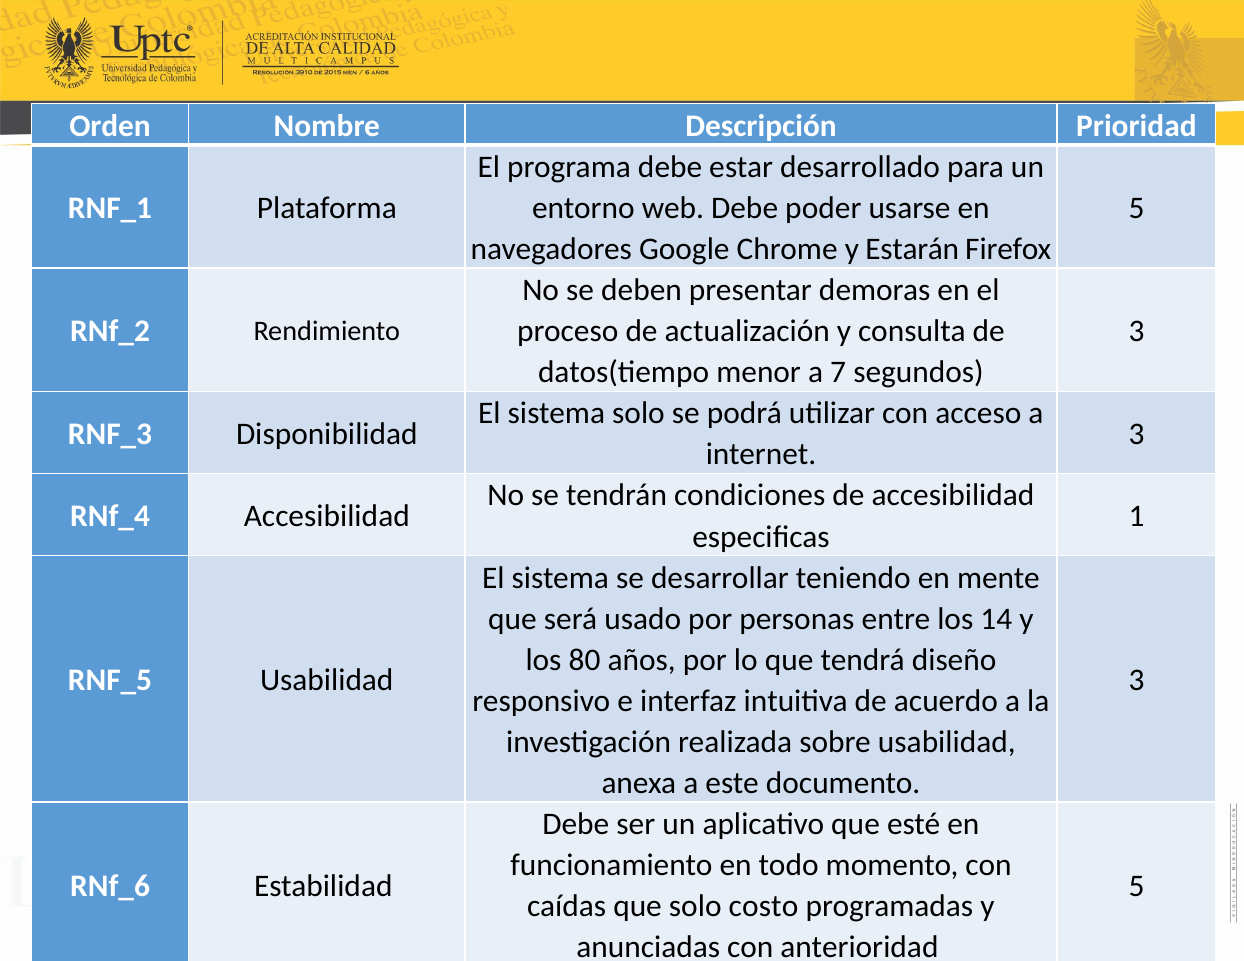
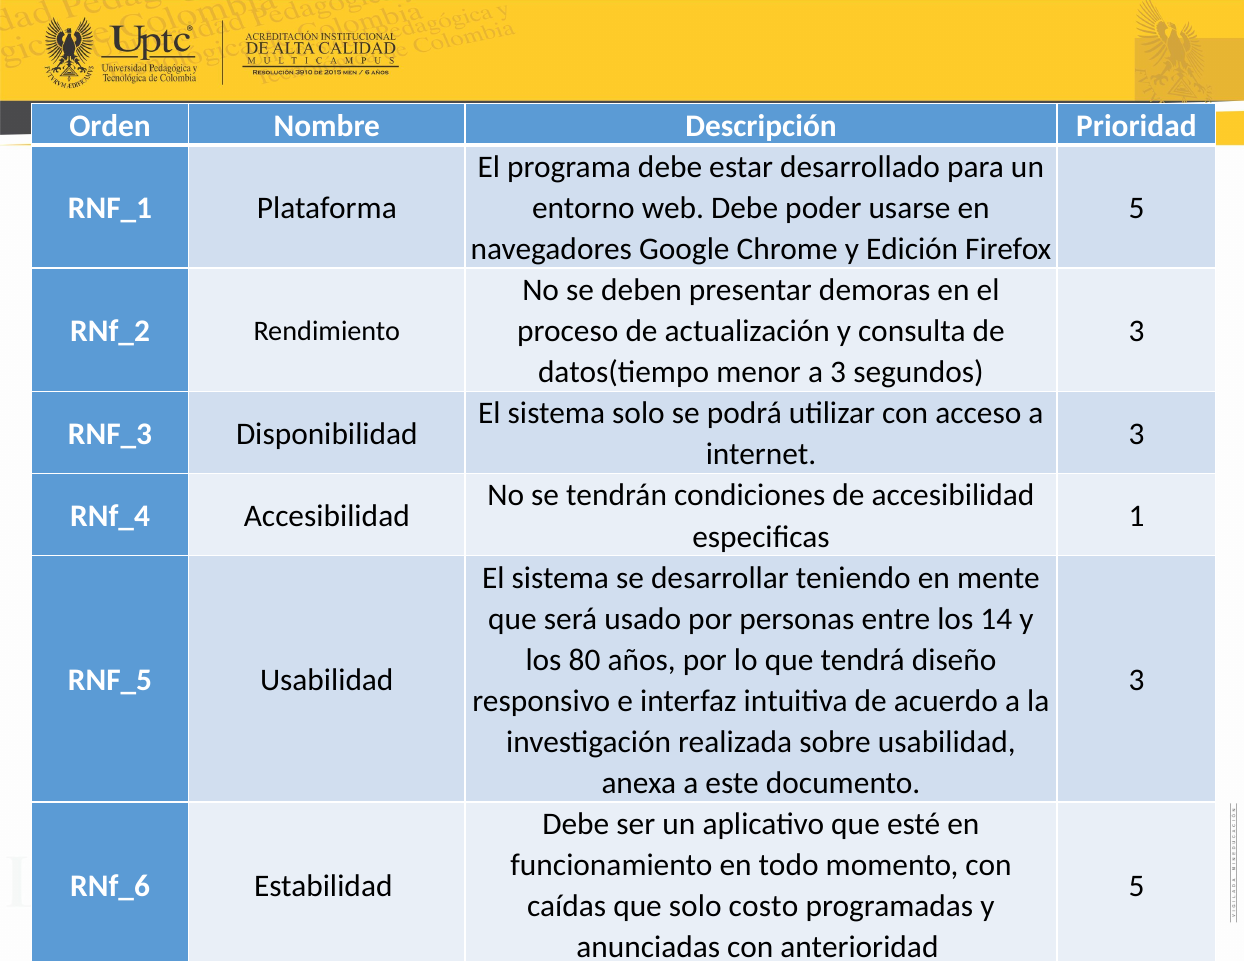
Estarán: Estarán -> Edición
a 7: 7 -> 3
